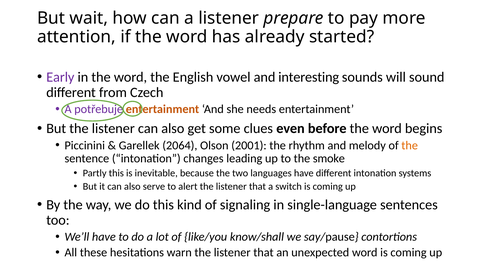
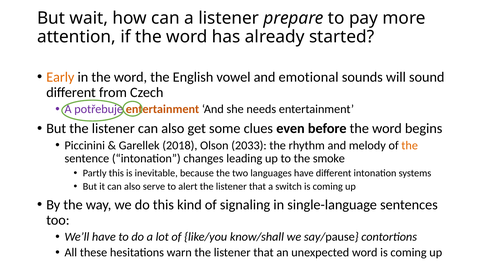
Early colour: purple -> orange
interesting: interesting -> emotional
2064: 2064 -> 2018
2001: 2001 -> 2033
